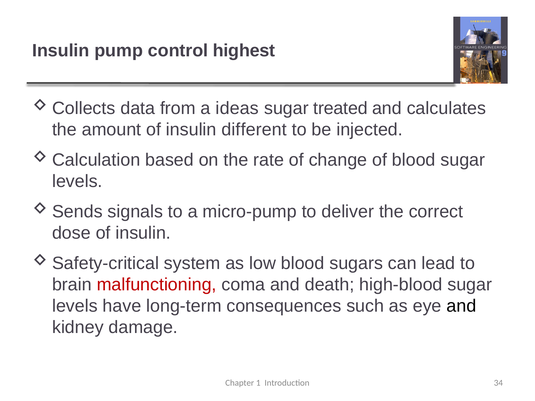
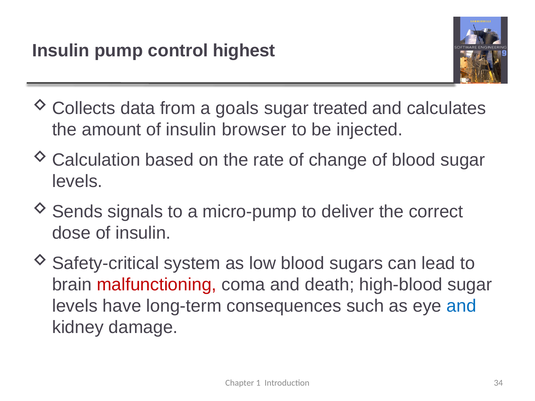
ideas: ideas -> goals
different: different -> browser
and at (461, 306) colour: black -> blue
